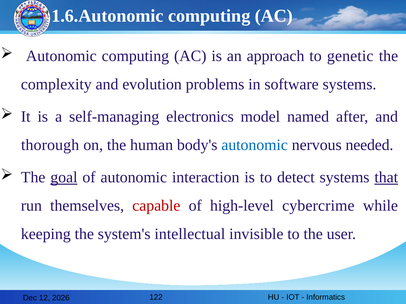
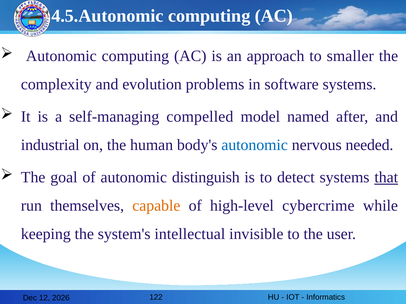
1.6.Autonomic: 1.6.Autonomic -> 4.5.Autonomic
genetic: genetic -> smaller
electronics: electronics -> compelled
thorough: thorough -> industrial
goal underline: present -> none
interaction: interaction -> distinguish
capable colour: red -> orange
